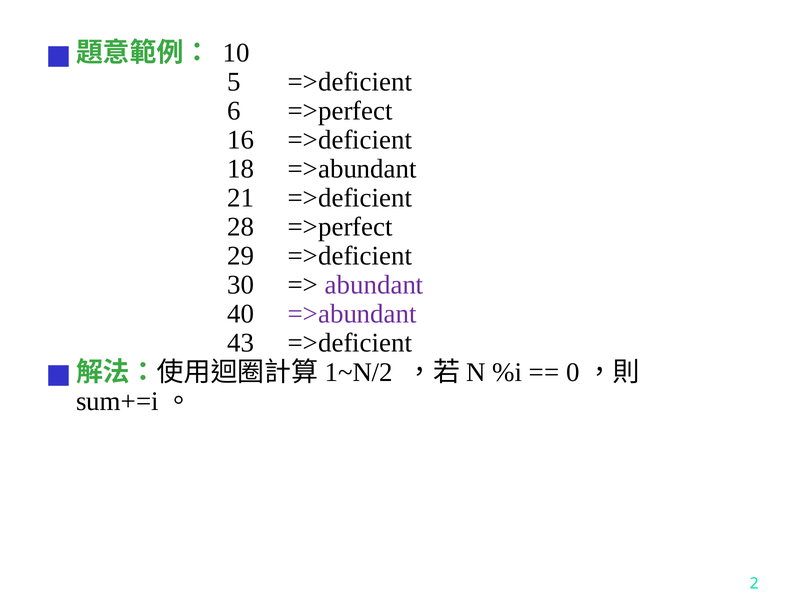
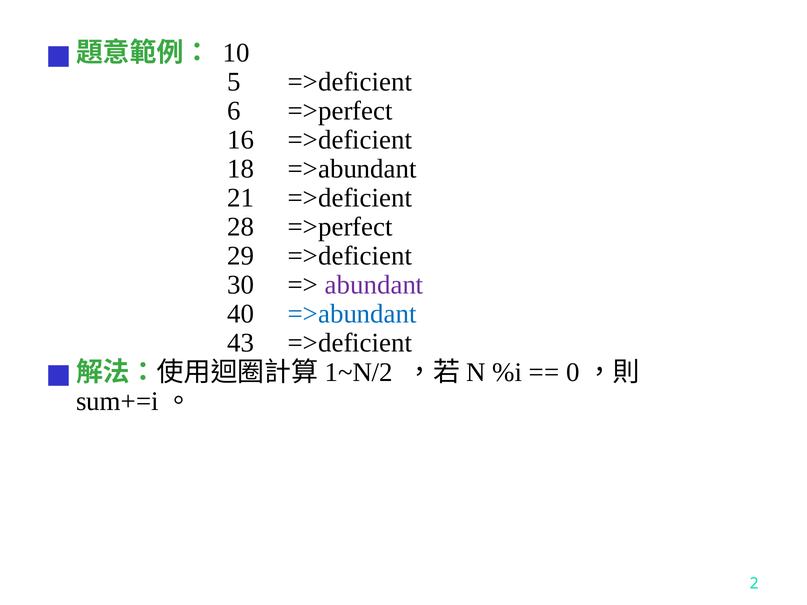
=>abundant at (352, 314) colour: purple -> blue
